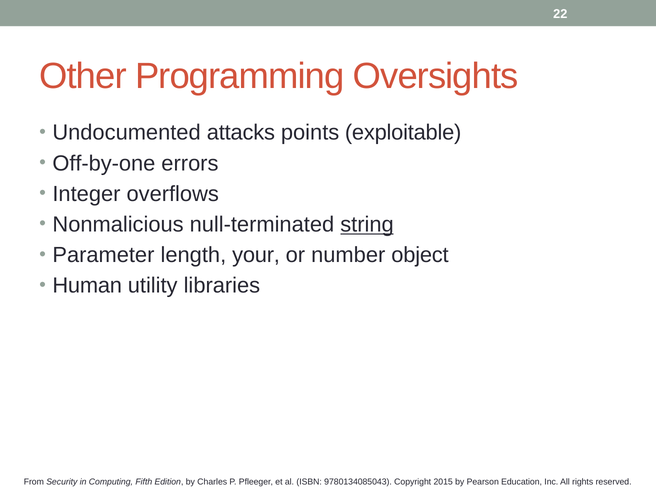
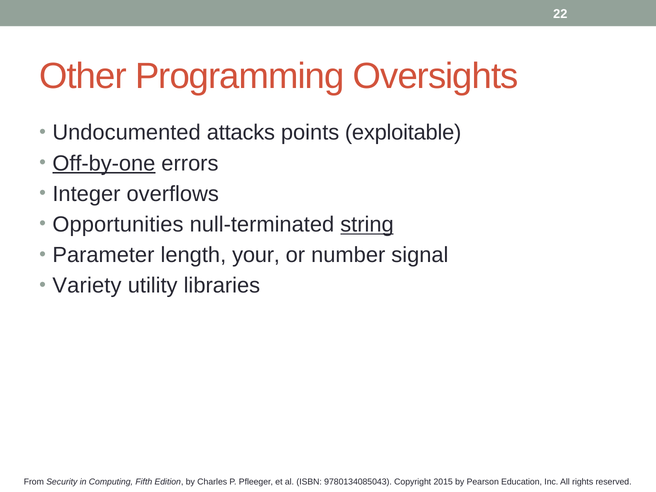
Off-by-one underline: none -> present
Nonmalicious: Nonmalicious -> Opportunities
object: object -> signal
Human: Human -> Variety
